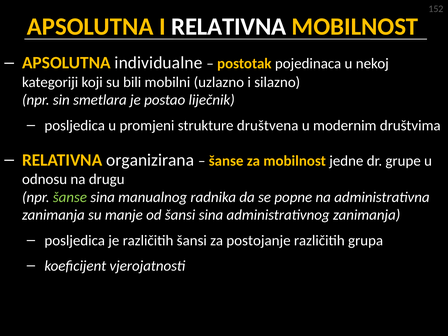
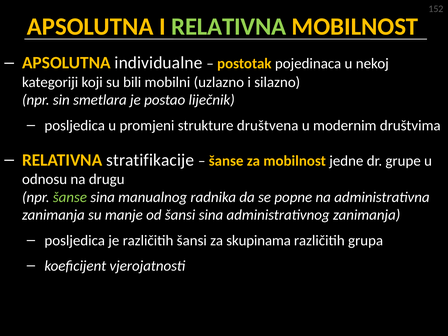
RELATIVNA at (229, 26) colour: white -> light green
organizirana: organizirana -> stratifikacije
postojanje: postojanje -> skupinama
